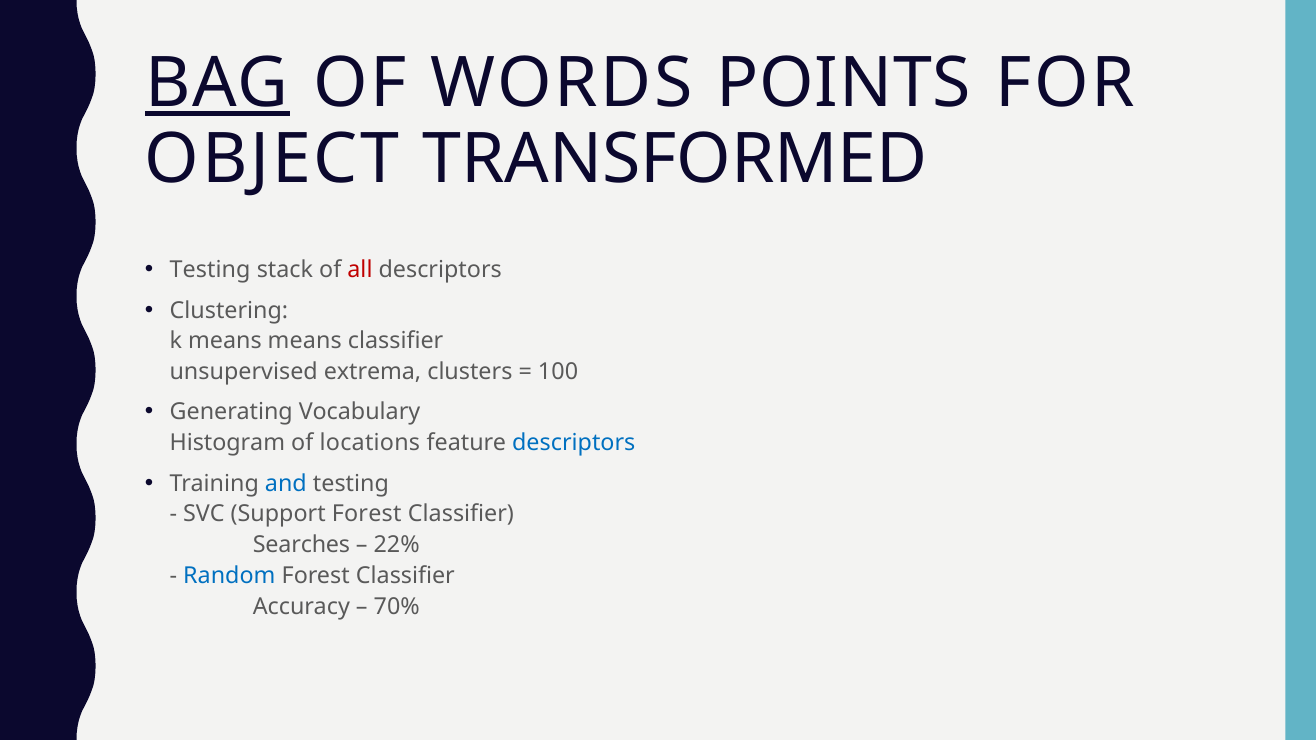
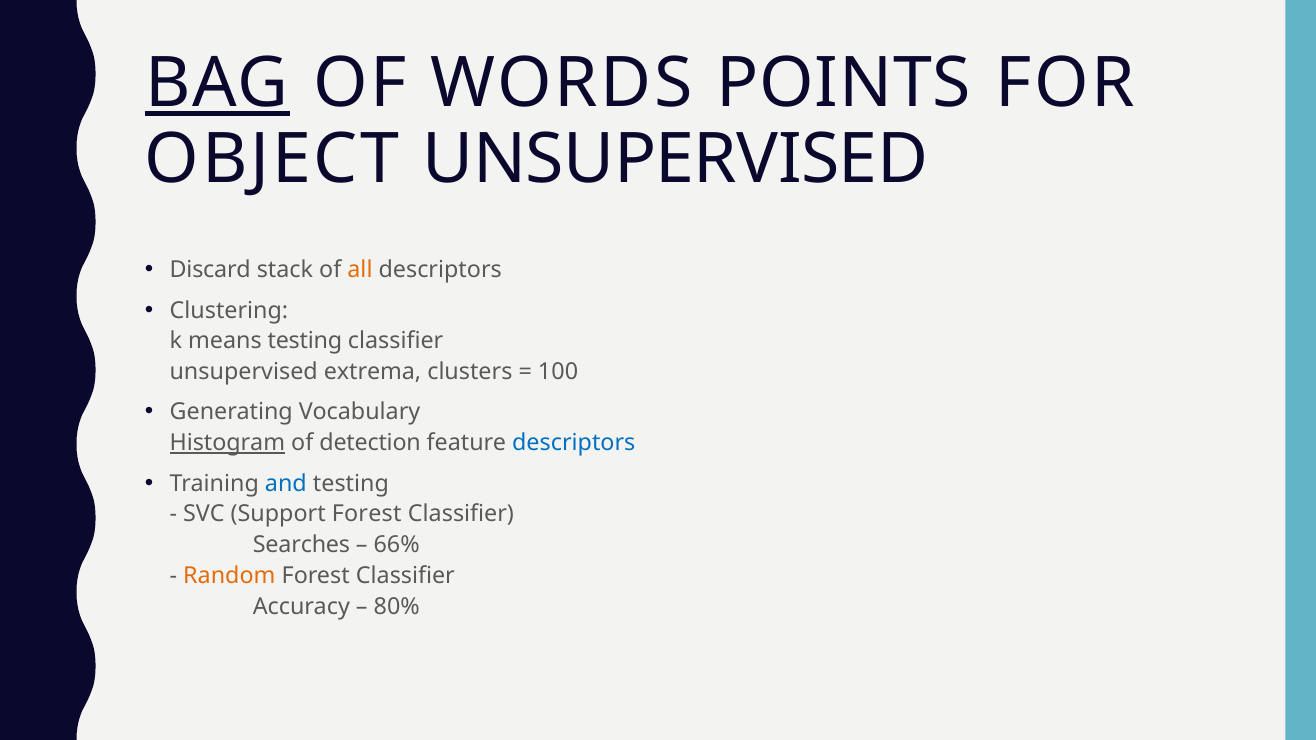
OBJECT TRANSFORMED: TRANSFORMED -> UNSUPERVISED
Testing at (210, 270): Testing -> Discard
all colour: red -> orange
means means: means -> testing
Histogram underline: none -> present
locations: locations -> detection
22%: 22% -> 66%
Random colour: blue -> orange
70%: 70% -> 80%
